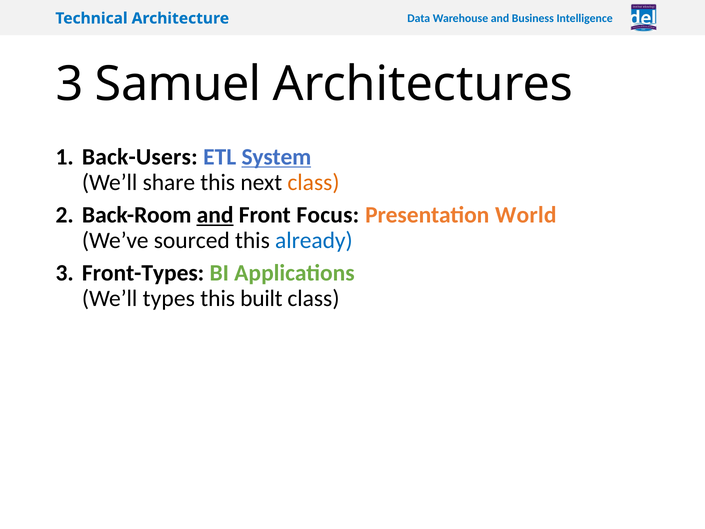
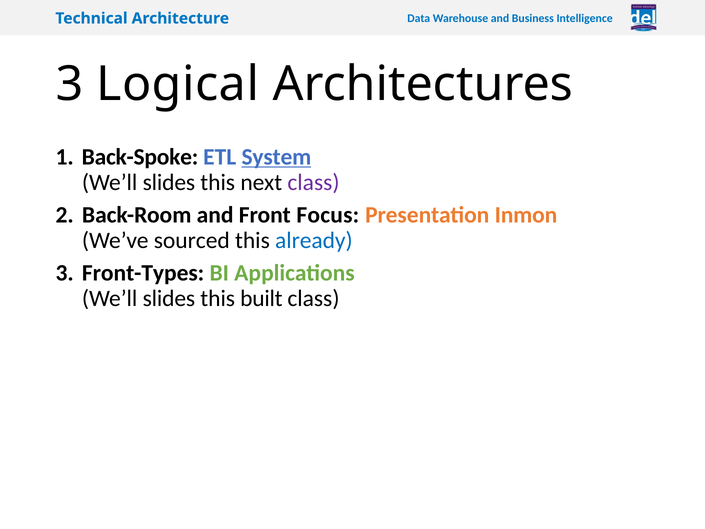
Samuel: Samuel -> Logical
Back-Users: Back-Users -> Back-Spoke
share at (169, 182): share -> slides
class at (313, 182) colour: orange -> purple
and at (215, 215) underline: present -> none
World: World -> Inmon
types at (169, 298): types -> slides
